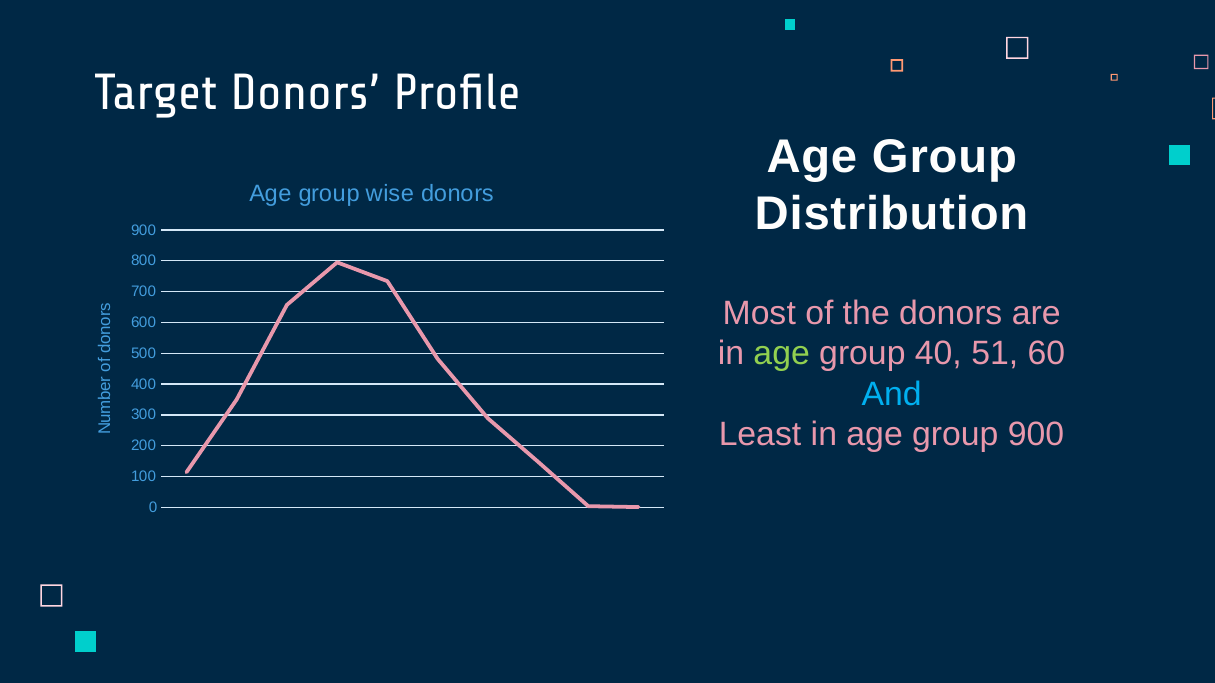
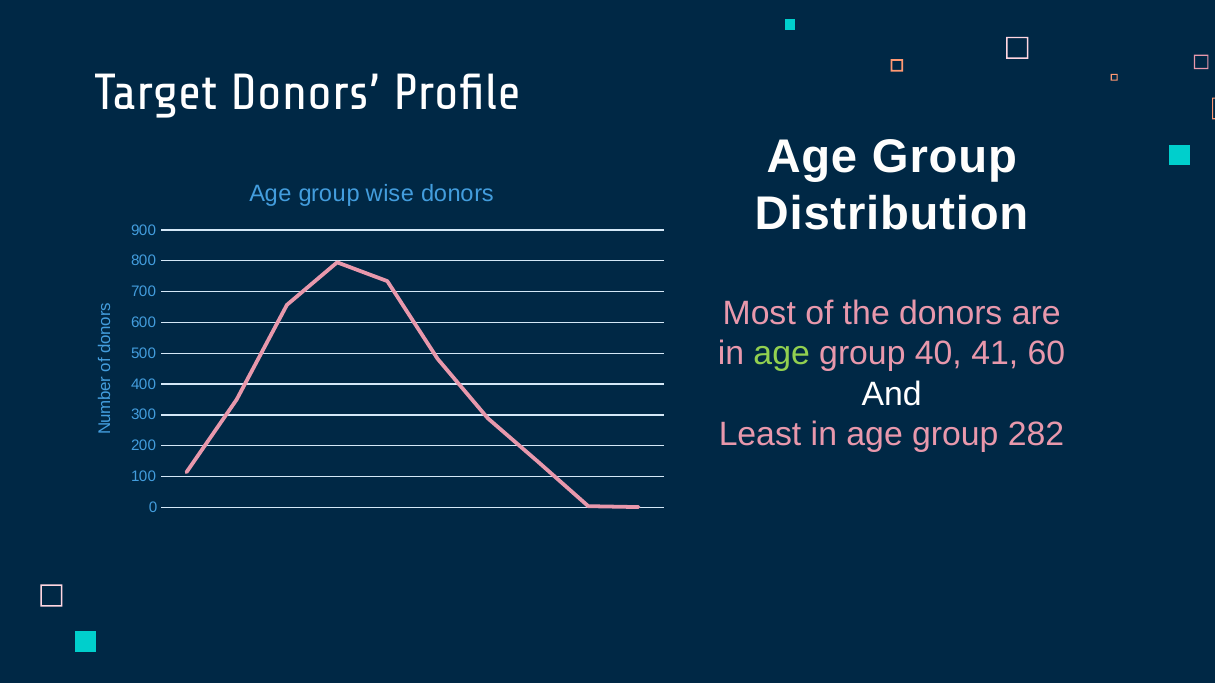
51: 51 -> 41
And colour: light blue -> white
group 900: 900 -> 282
